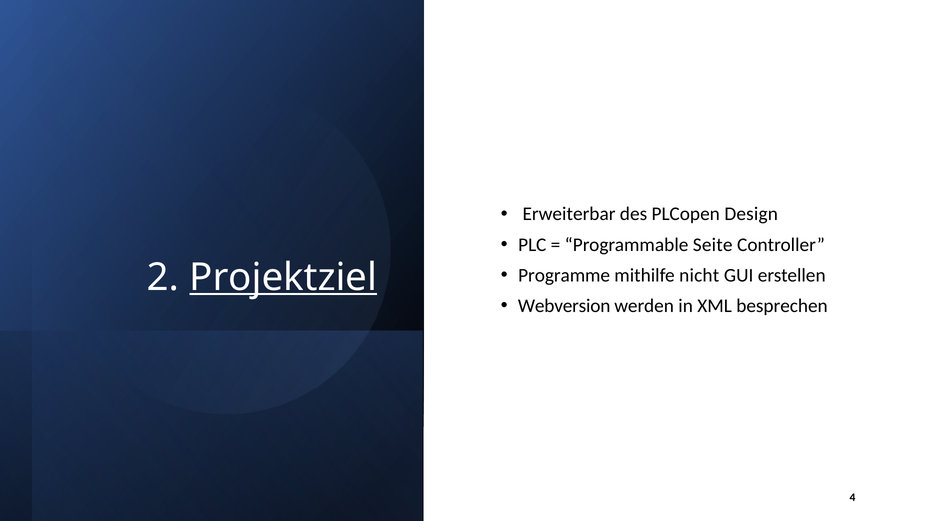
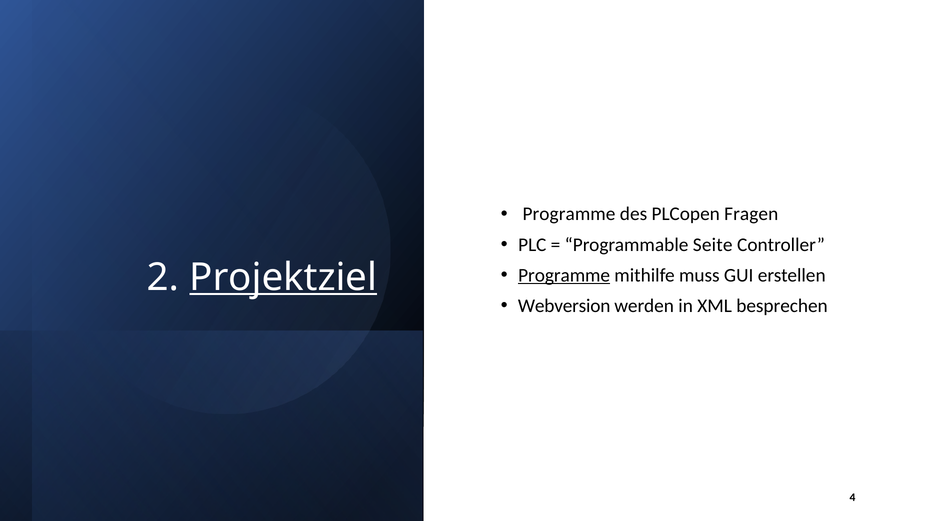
Erweiterbar at (569, 214): Erweiterbar -> Programme
Design: Design -> Fragen
Programme at (564, 275) underline: none -> present
nicht: nicht -> muss
